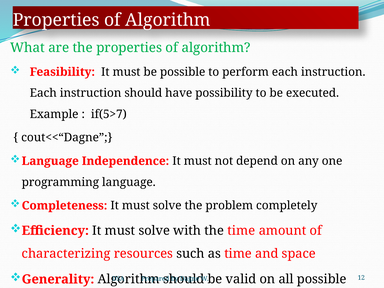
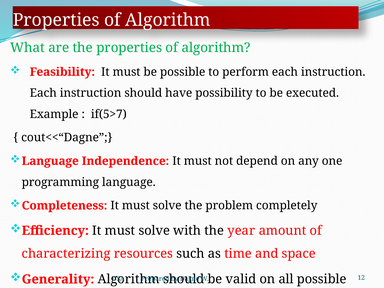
the time: time -> year
